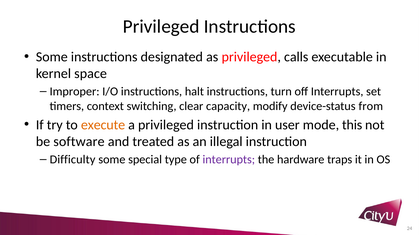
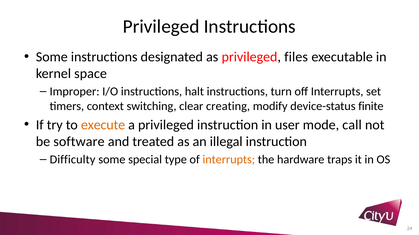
calls: calls -> files
capacity: capacity -> creating
from: from -> finite
this: this -> call
interrupts at (229, 160) colour: purple -> orange
